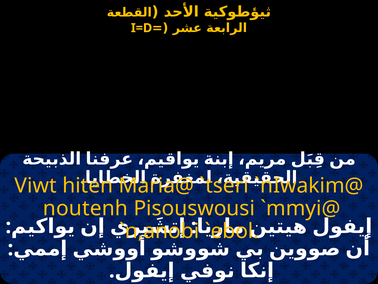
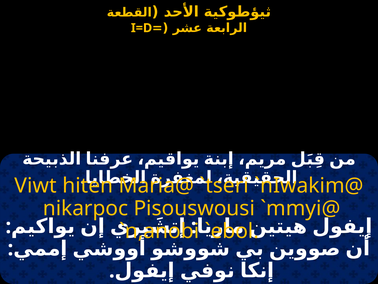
noutenh: noutenh -> nikarpoc
